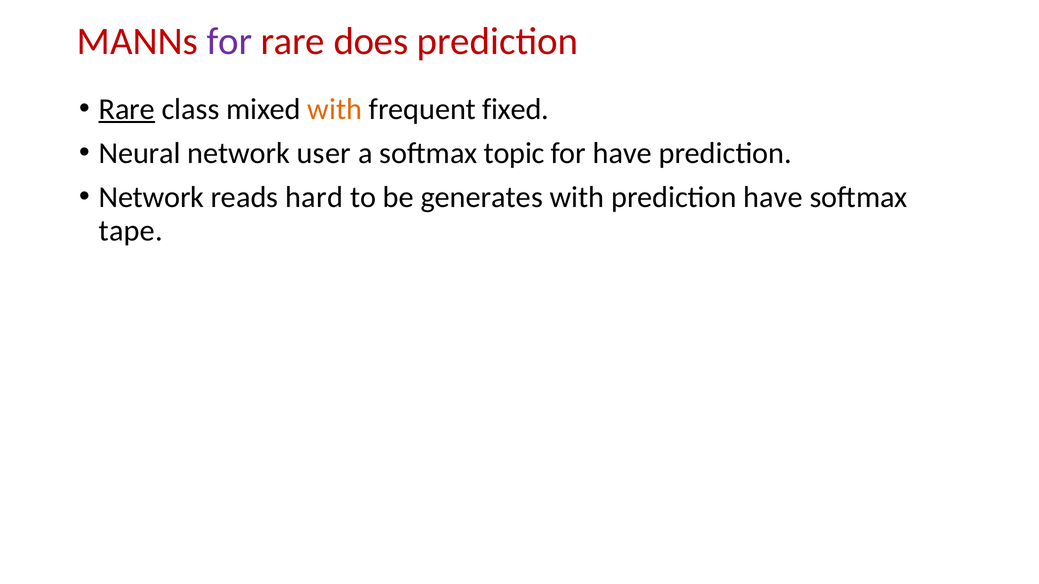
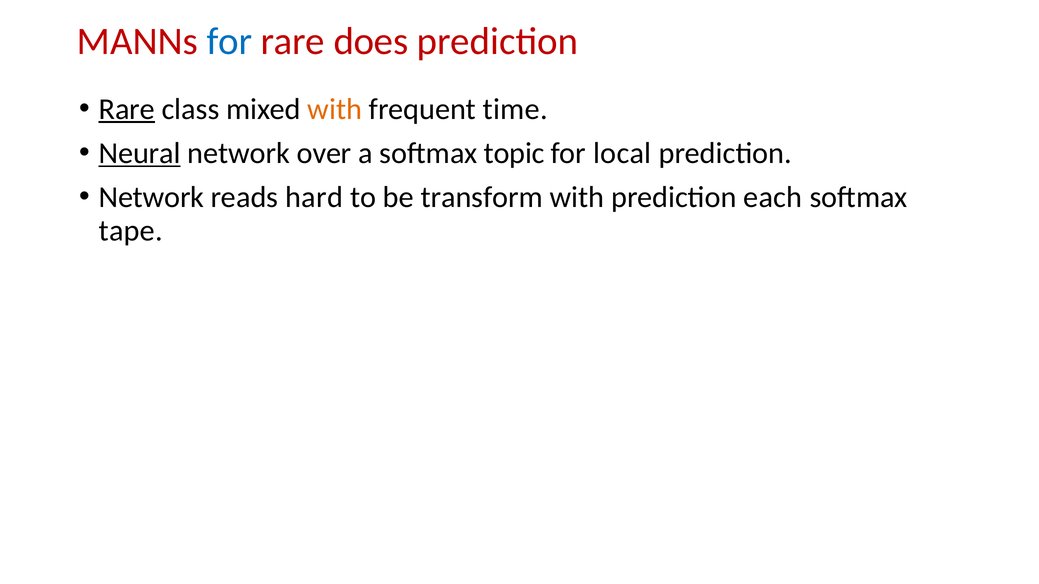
for at (230, 41) colour: purple -> blue
fixed: fixed -> time
Neural underline: none -> present
user: user -> over
for have: have -> local
generates: generates -> transform
prediction have: have -> each
